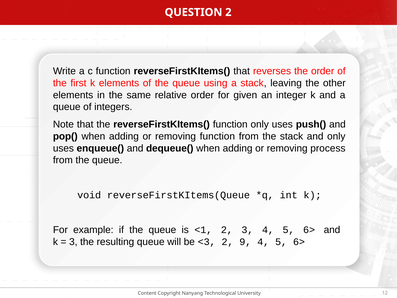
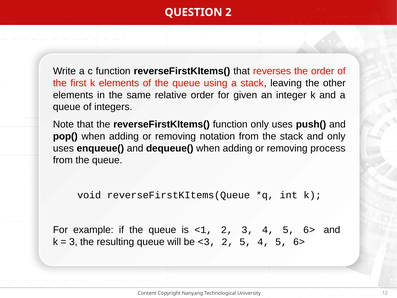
removing function: function -> notation
2 9: 9 -> 5
